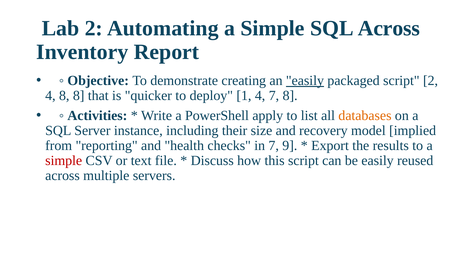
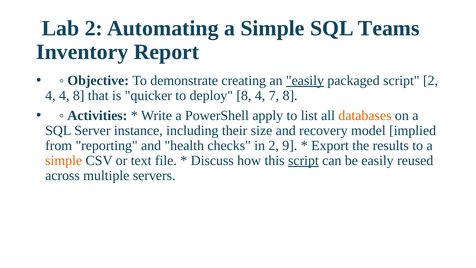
SQL Across: Across -> Teams
4 8: 8 -> 4
deploy 1: 1 -> 8
in 7: 7 -> 2
simple at (64, 160) colour: red -> orange
script at (303, 160) underline: none -> present
